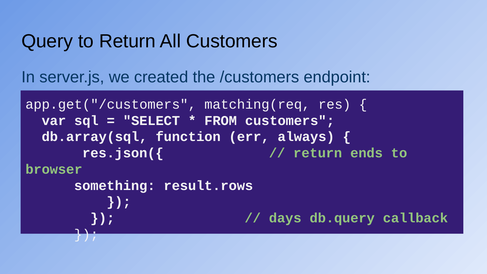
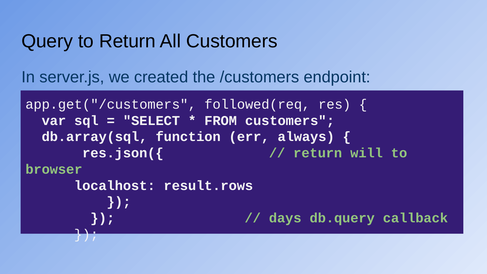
matching(req: matching(req -> followed(req
ends: ends -> will
something: something -> localhost
